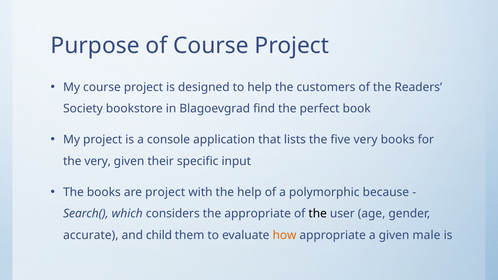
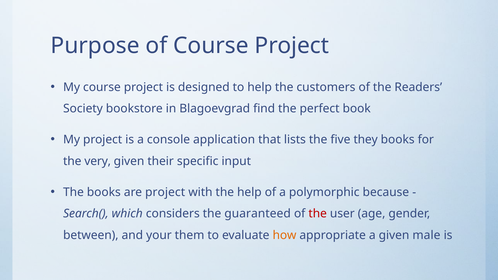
five very: very -> they
the appropriate: appropriate -> guaranteed
the at (318, 214) colour: black -> red
accurate: accurate -> between
child: child -> your
